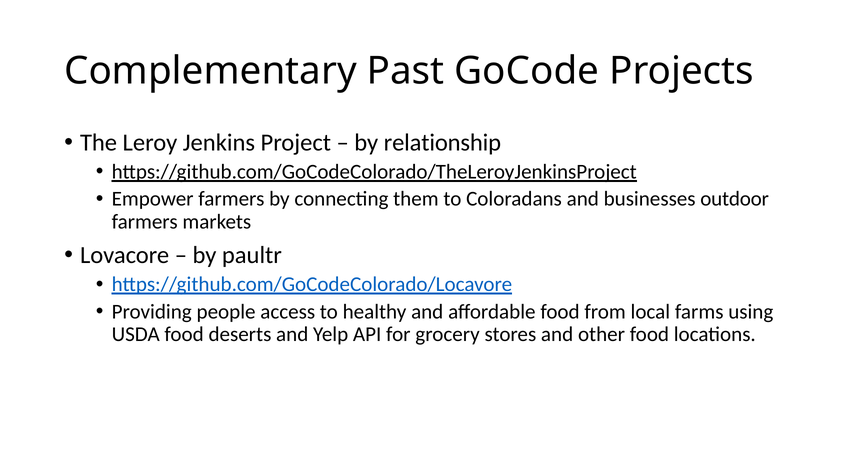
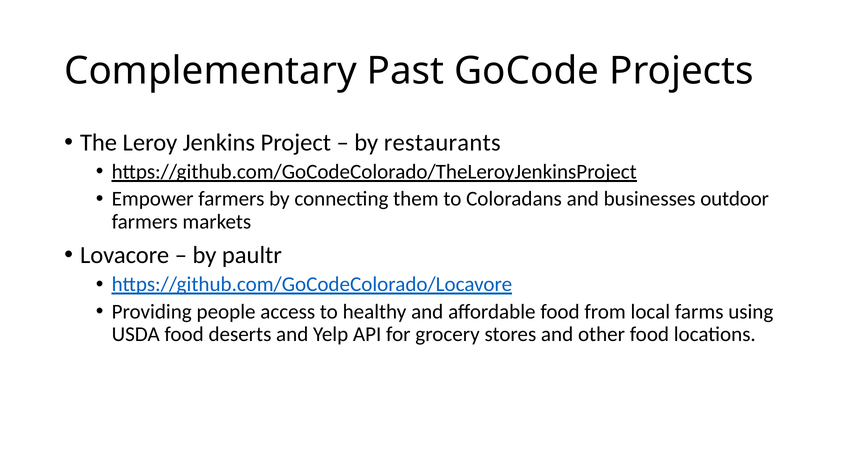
relationship: relationship -> restaurants
